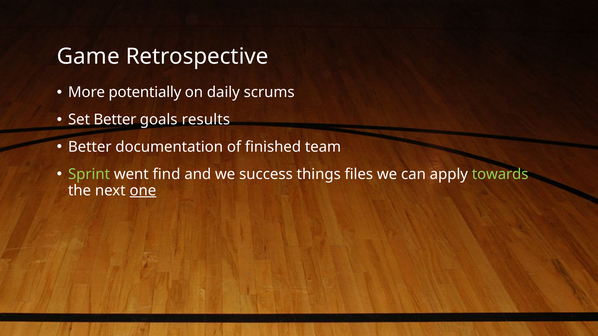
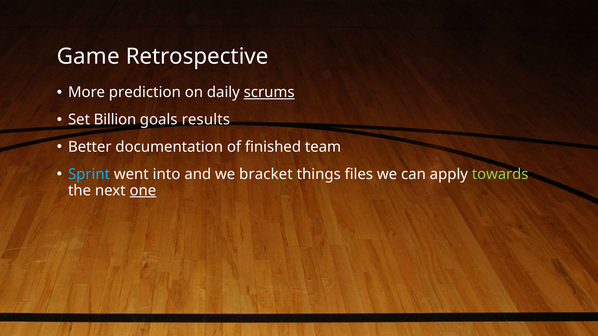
potentially: potentially -> prediction
scrums underline: none -> present
Set Better: Better -> Billion
Sprint colour: light green -> light blue
find: find -> into
success: success -> bracket
